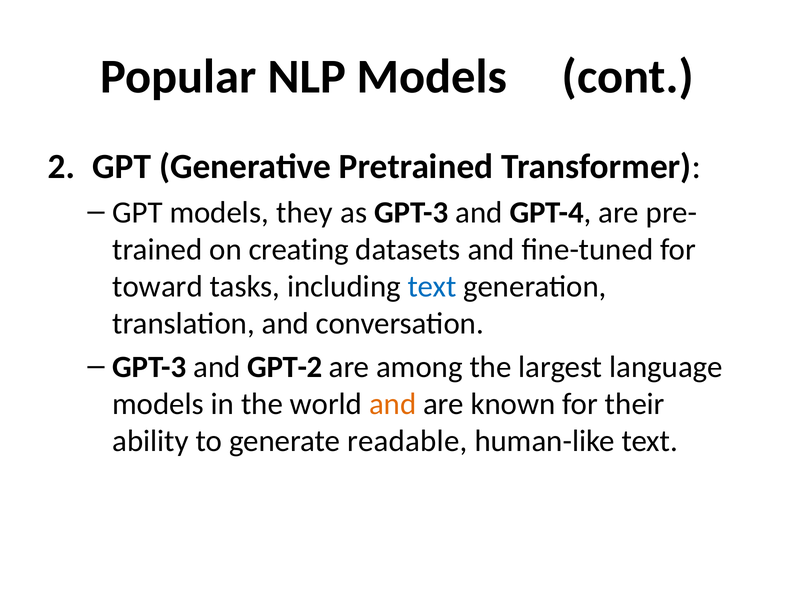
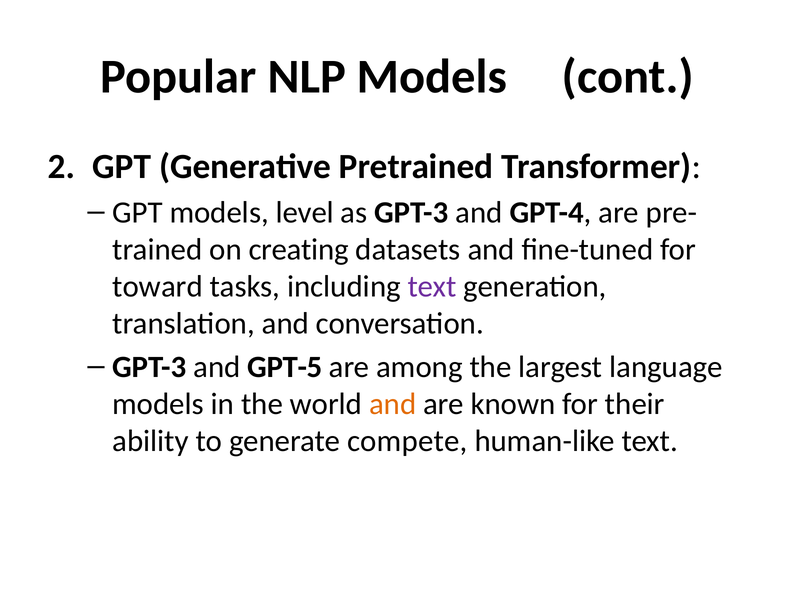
they: they -> level
text at (432, 287) colour: blue -> purple
GPT-2: GPT-2 -> GPT-5
readable: readable -> compete
